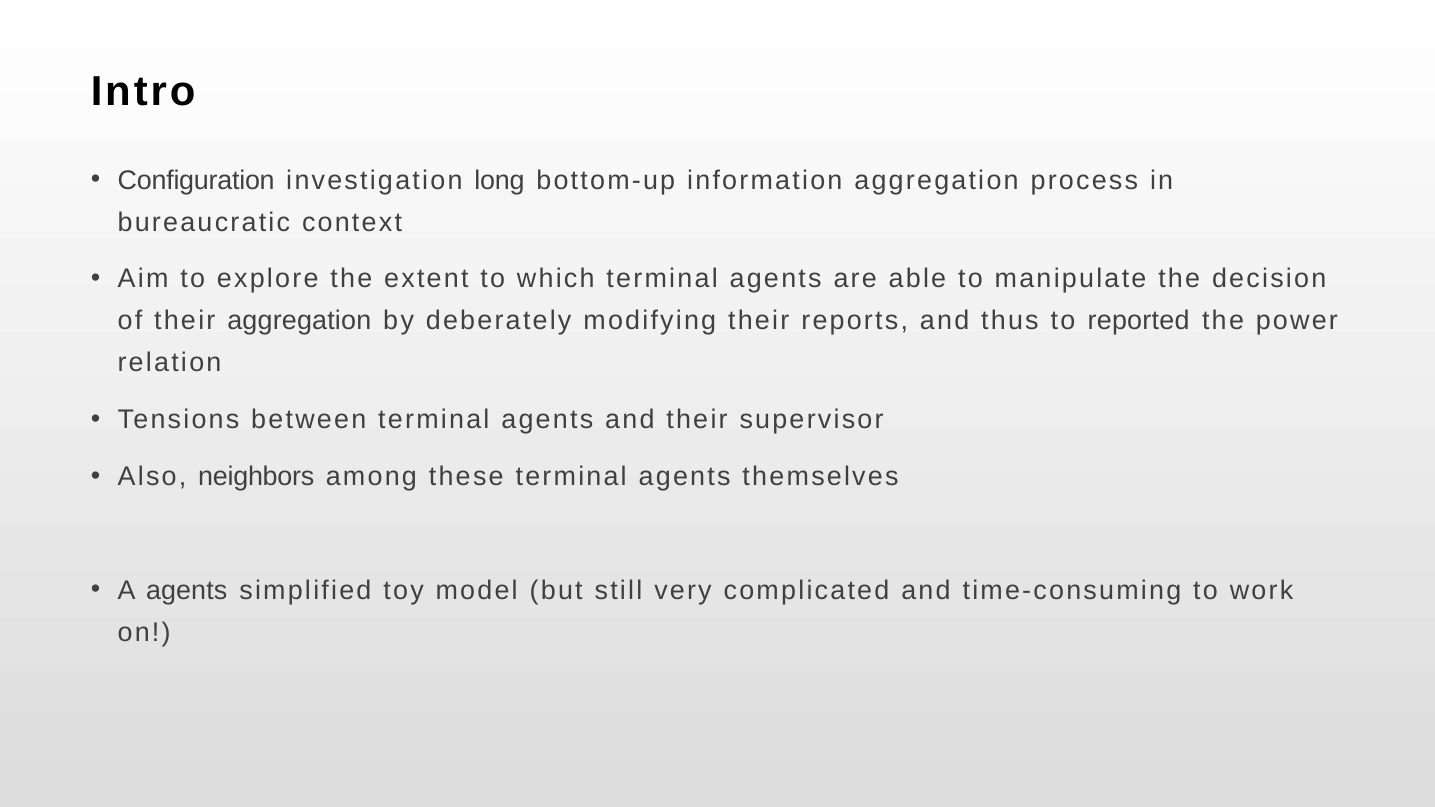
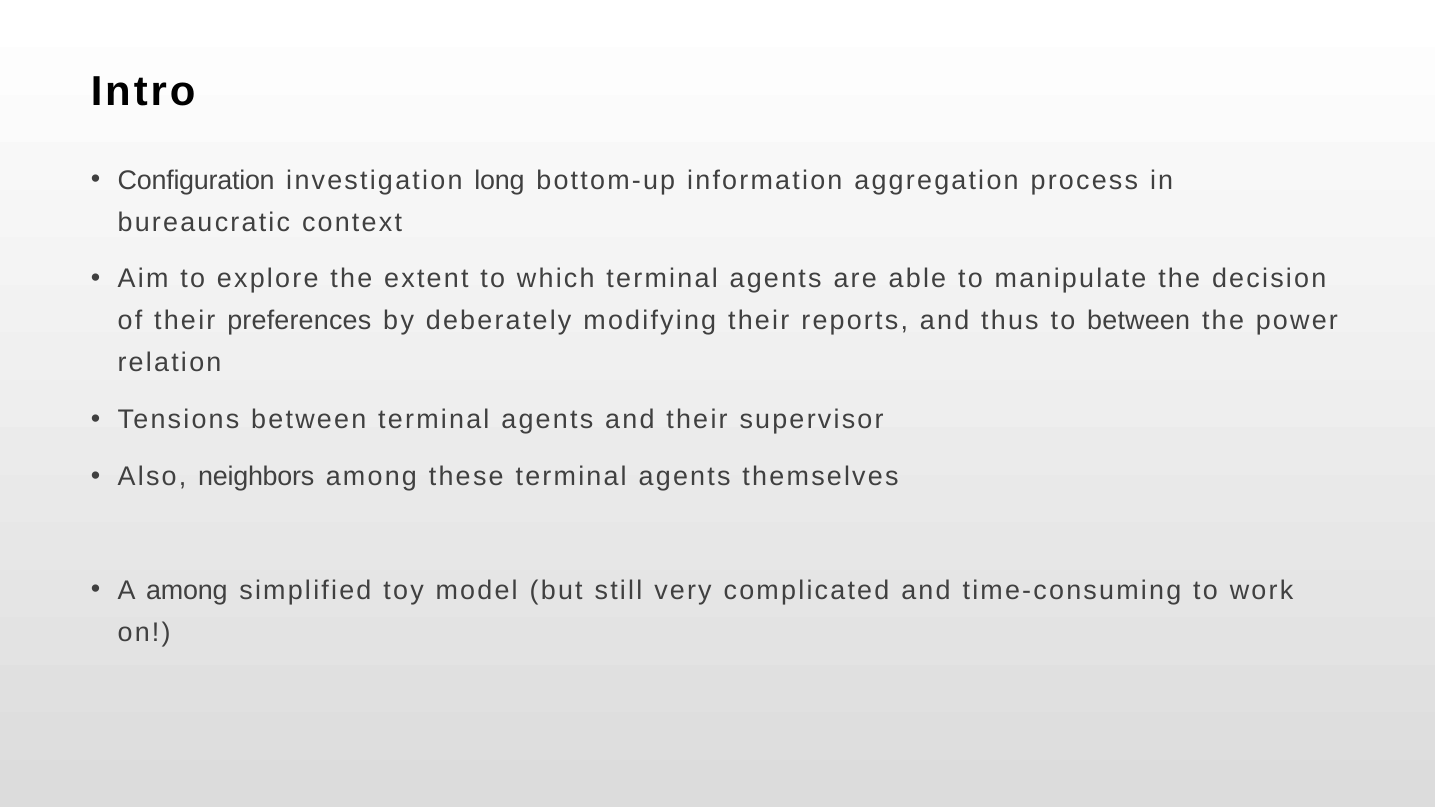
their aggregation: aggregation -> preferences
to reported: reported -> between
A agents: agents -> among
